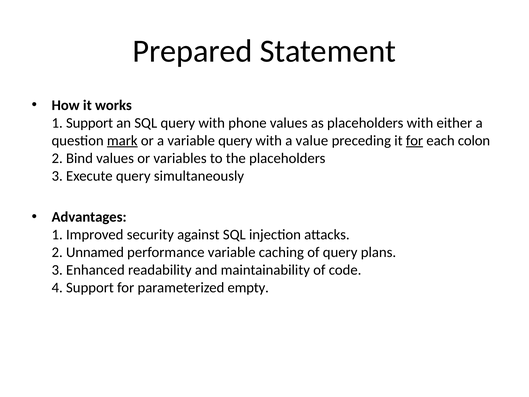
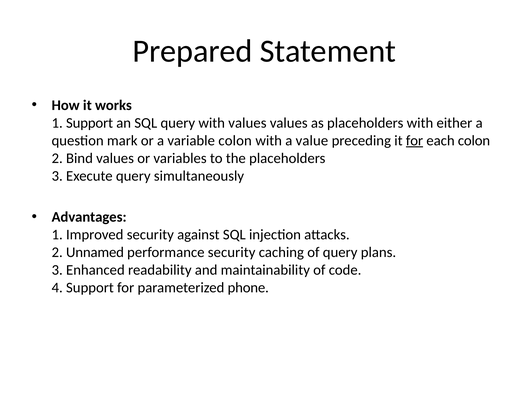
with phone: phone -> values
mark underline: present -> none
variable query: query -> colon
performance variable: variable -> security
empty: empty -> phone
